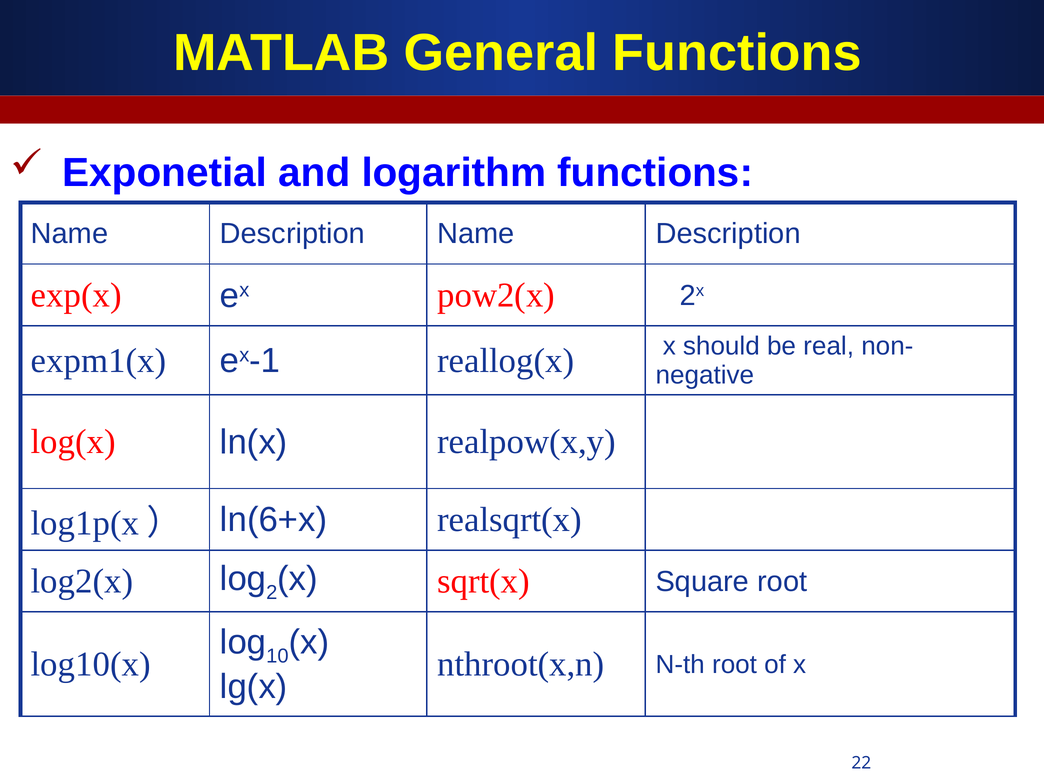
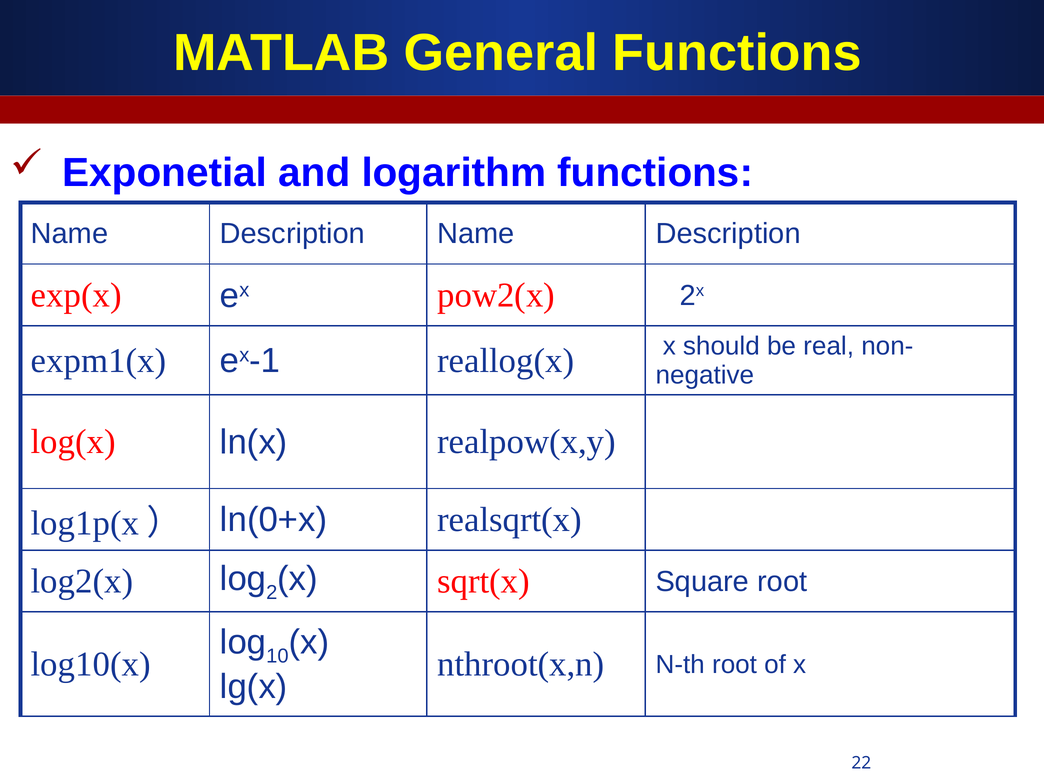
ln(6+x: ln(6+x -> ln(0+x
